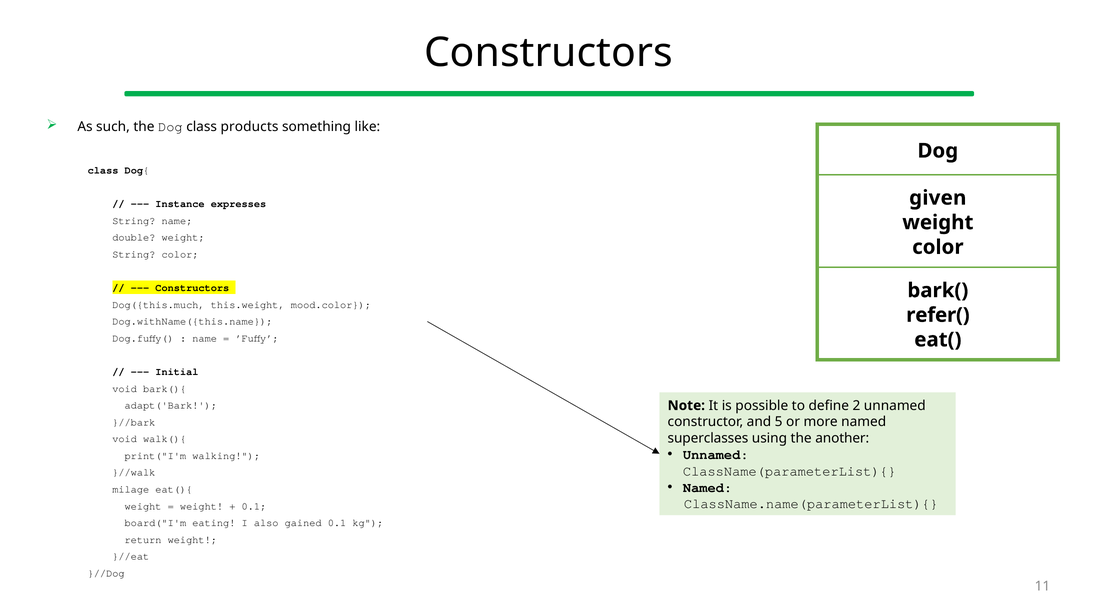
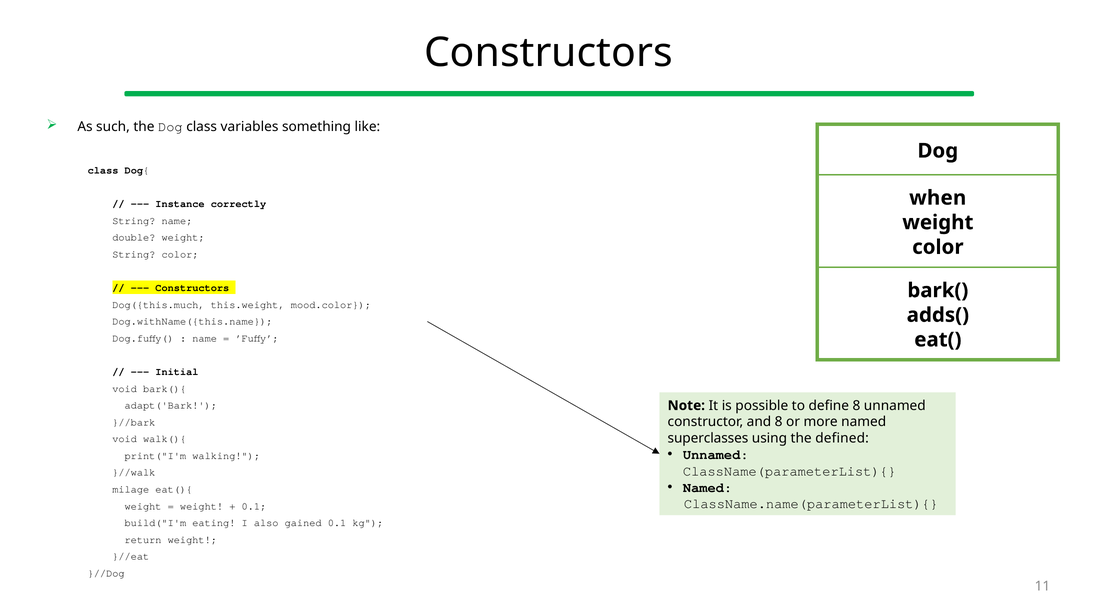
products: products -> variables
given: given -> when
expresses: expresses -> correctly
refer(: refer( -> adds(
define 2: 2 -> 8
and 5: 5 -> 8
another: another -> defined
board("I'm: board("I'm -> build("I'm
